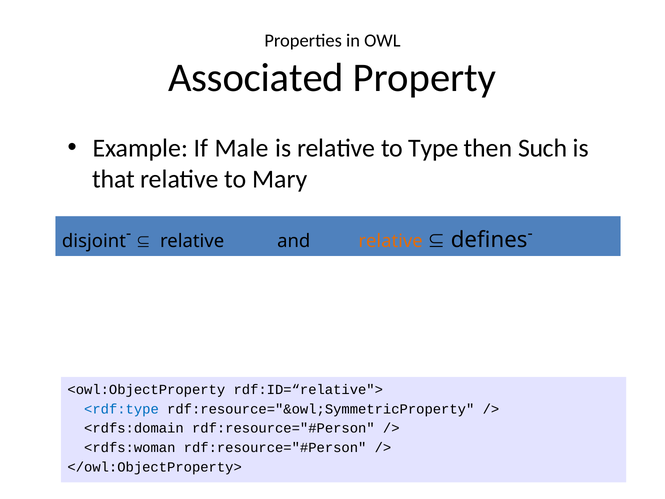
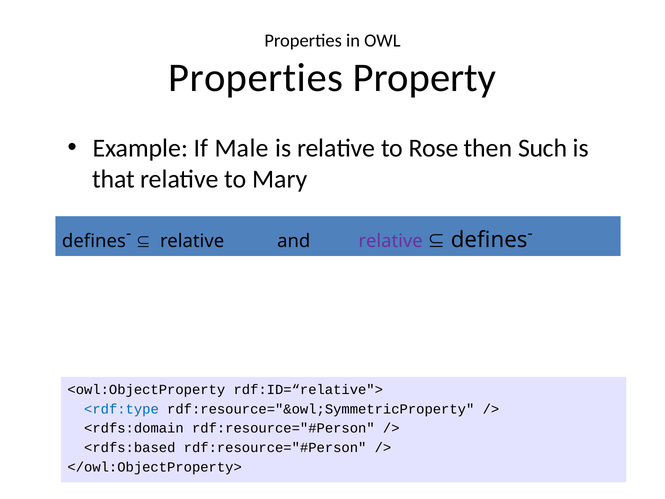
Associated at (256, 78): Associated -> Properties
Type: Type -> Rose
disjoint at (94, 241): disjoint -> defines
relative at (391, 241) colour: orange -> purple
<rdfs:woman: <rdfs:woman -> <rdfs:based
